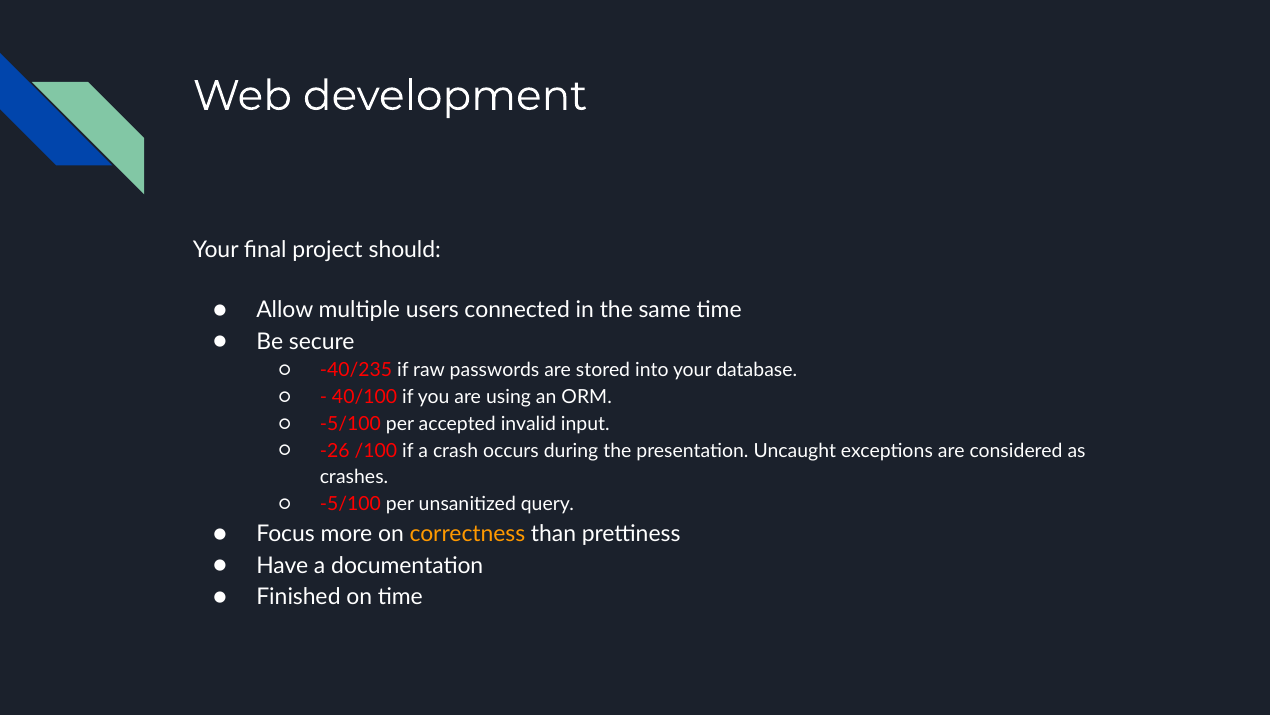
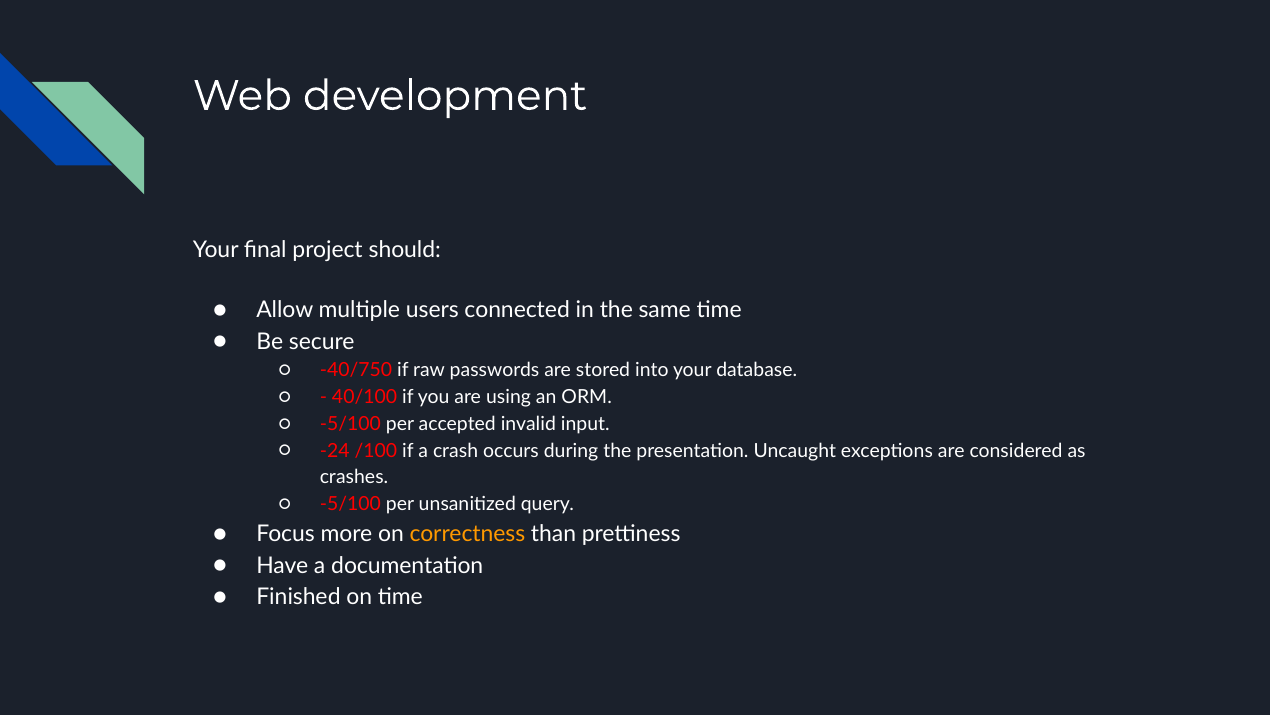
-40/235: -40/235 -> -40/750
-26: -26 -> -24
